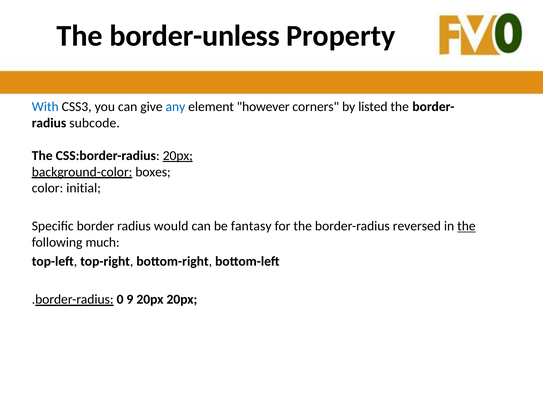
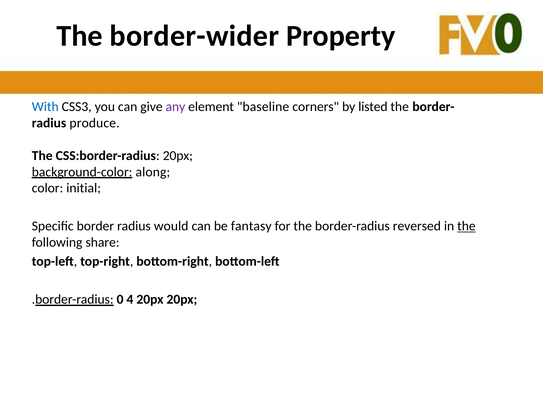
border-unless: border-unless -> border-wider
any colour: blue -> purple
however: however -> baseline
subcode: subcode -> produce
20px at (178, 156) underline: present -> none
boxes: boxes -> along
much: much -> share
9: 9 -> 4
